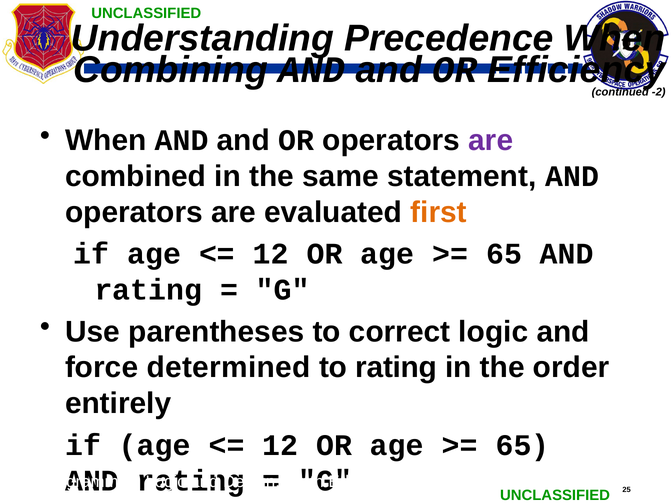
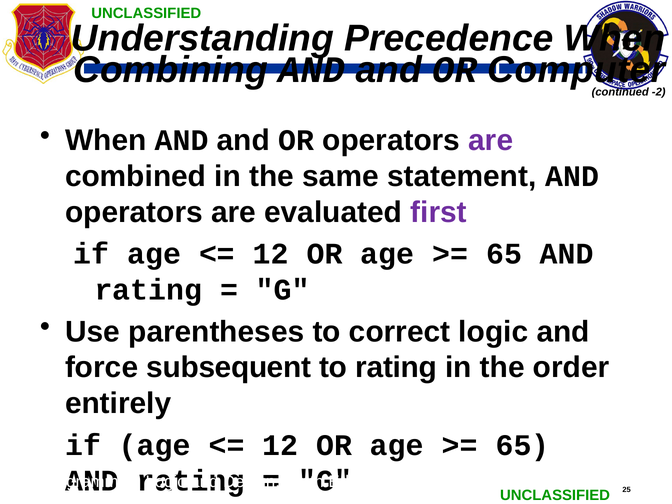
Efficiency: Efficiency -> Computer
first colour: orange -> purple
determined: determined -> subsequent
